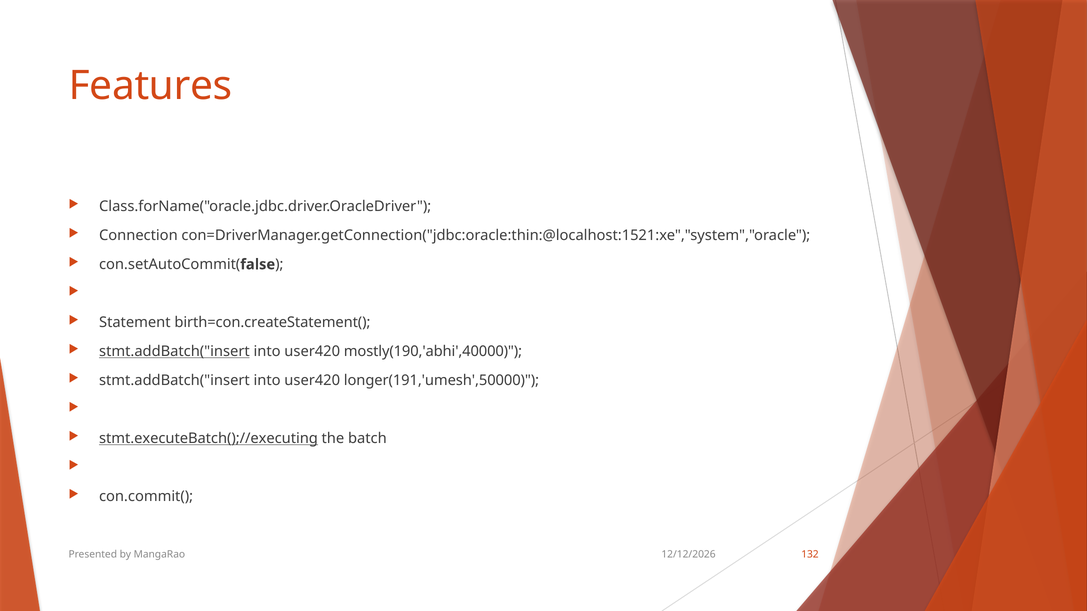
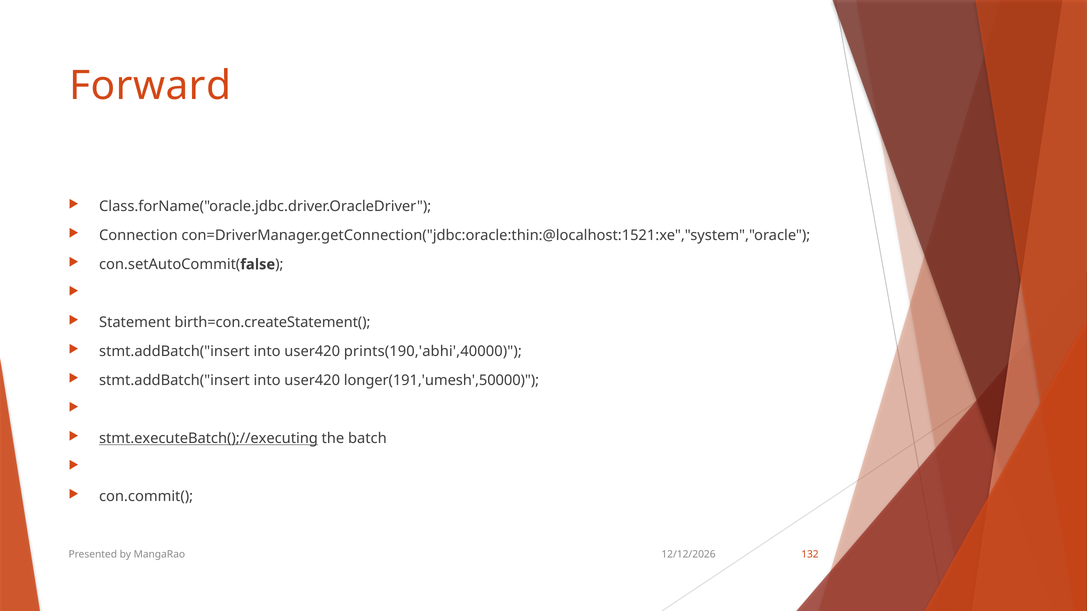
Features: Features -> Forward
stmt.addBatch("insert at (174, 352) underline: present -> none
mostly(190,'abhi',40000: mostly(190,'abhi',40000 -> prints(190,'abhi',40000
